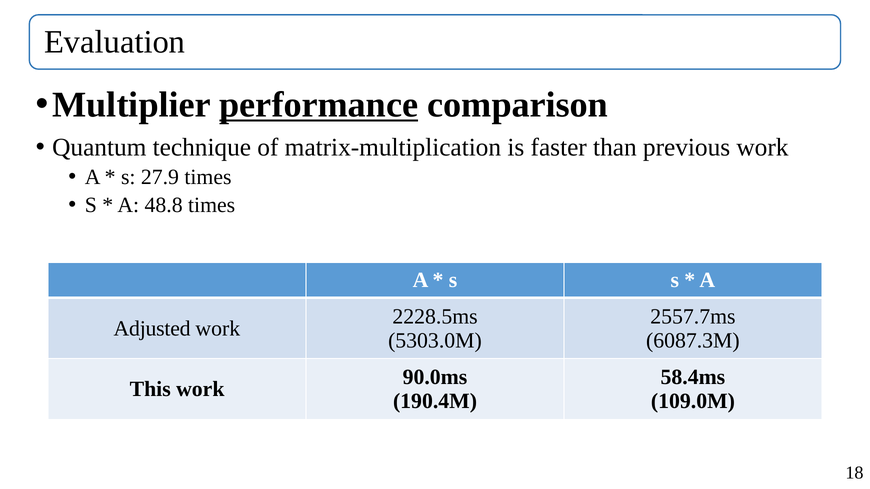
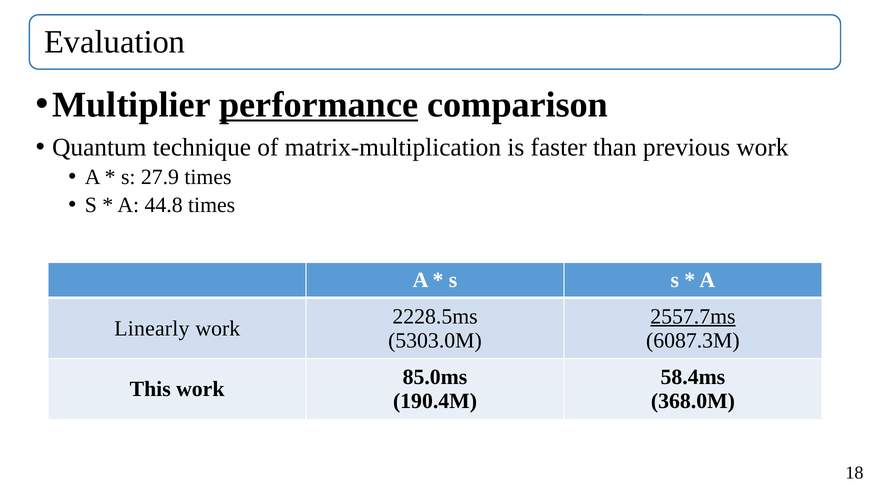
48.8: 48.8 -> 44.8
2557.7ms underline: none -> present
Adjusted: Adjusted -> Linearly
90.0ms: 90.0ms -> 85.0ms
109.0M: 109.0M -> 368.0M
